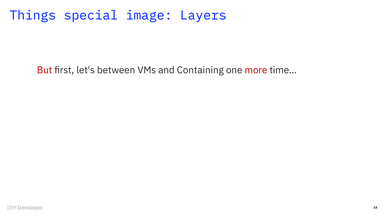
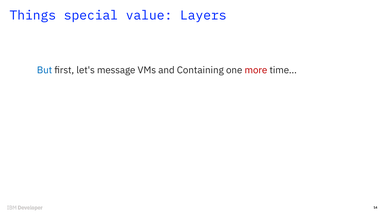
image: image -> value
But colour: red -> blue
between: between -> message
